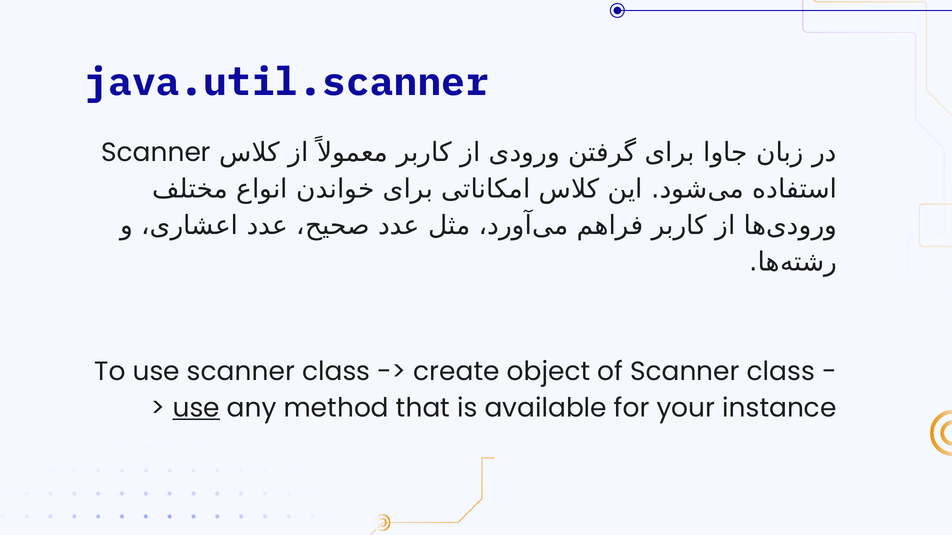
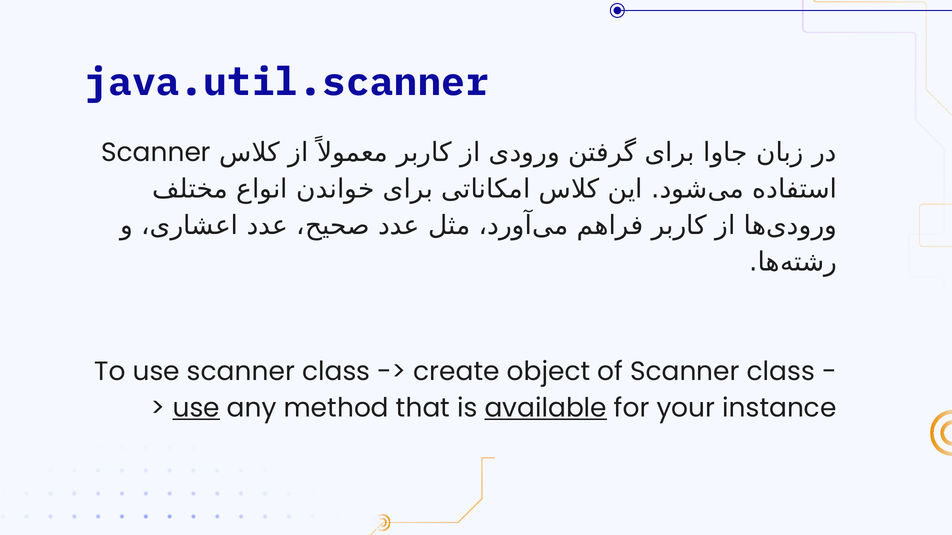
available underline: none -> present
